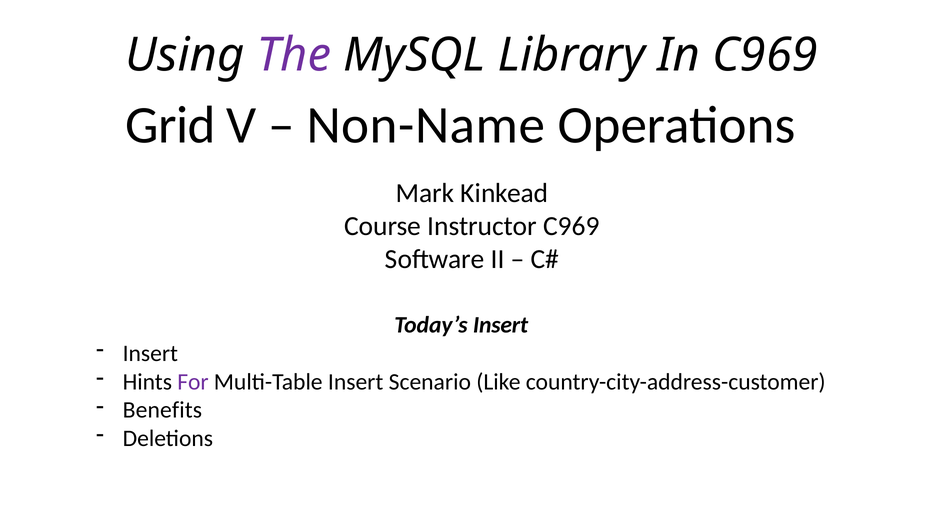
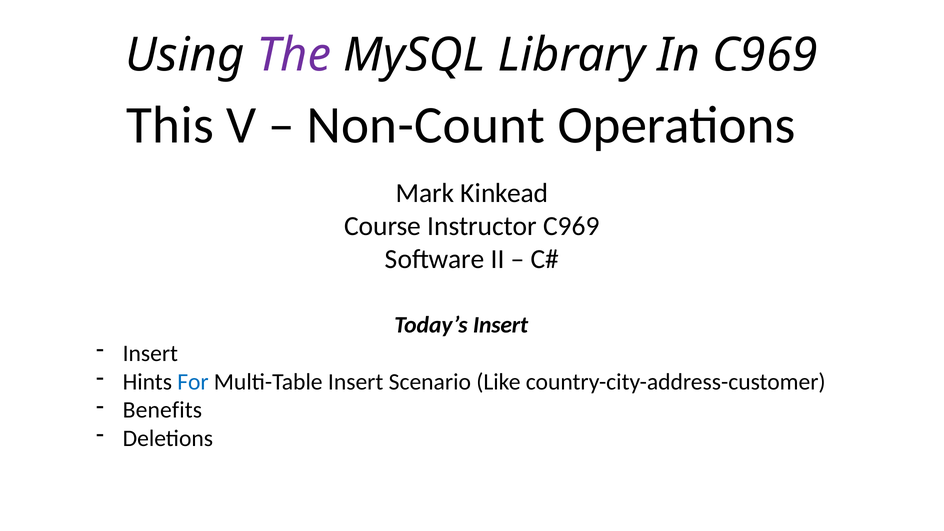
Grid: Grid -> This
Non-Name: Non-Name -> Non-Count
For colour: purple -> blue
